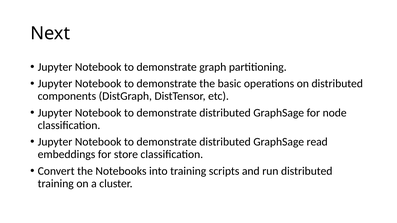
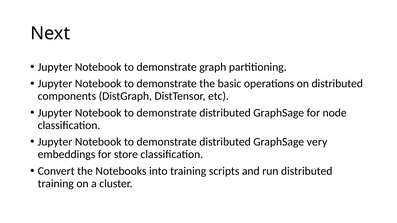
read: read -> very
